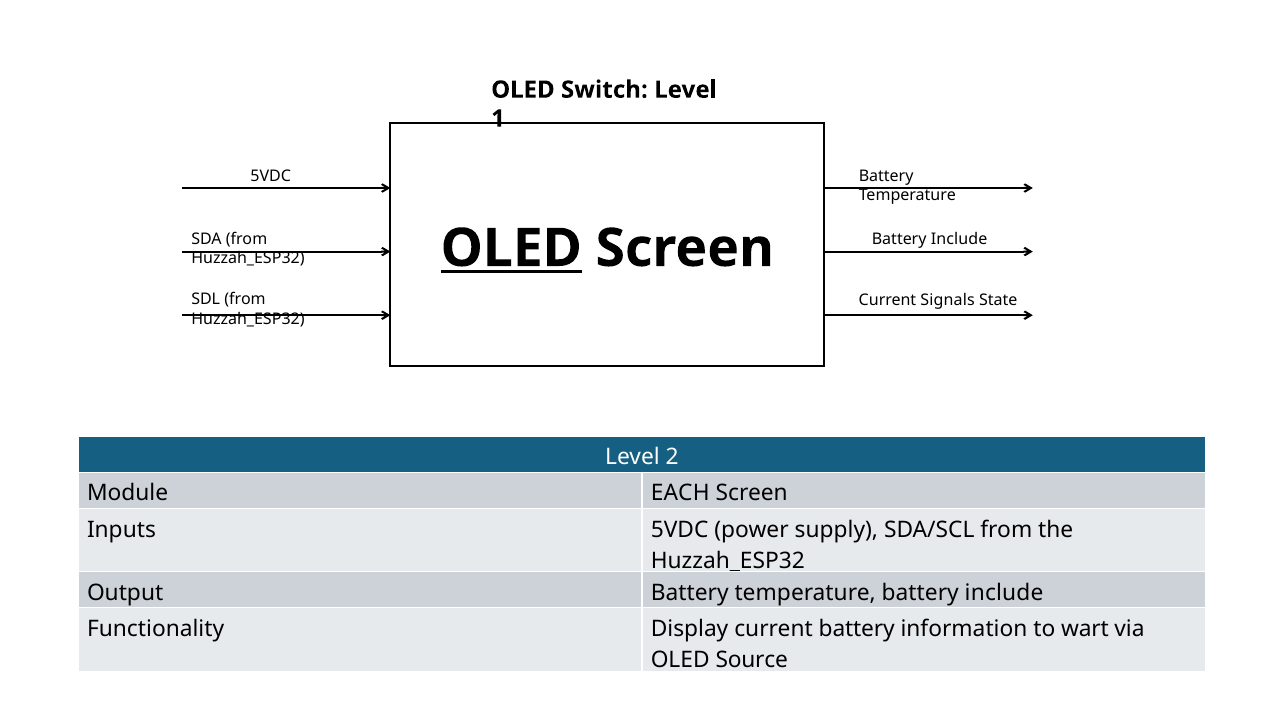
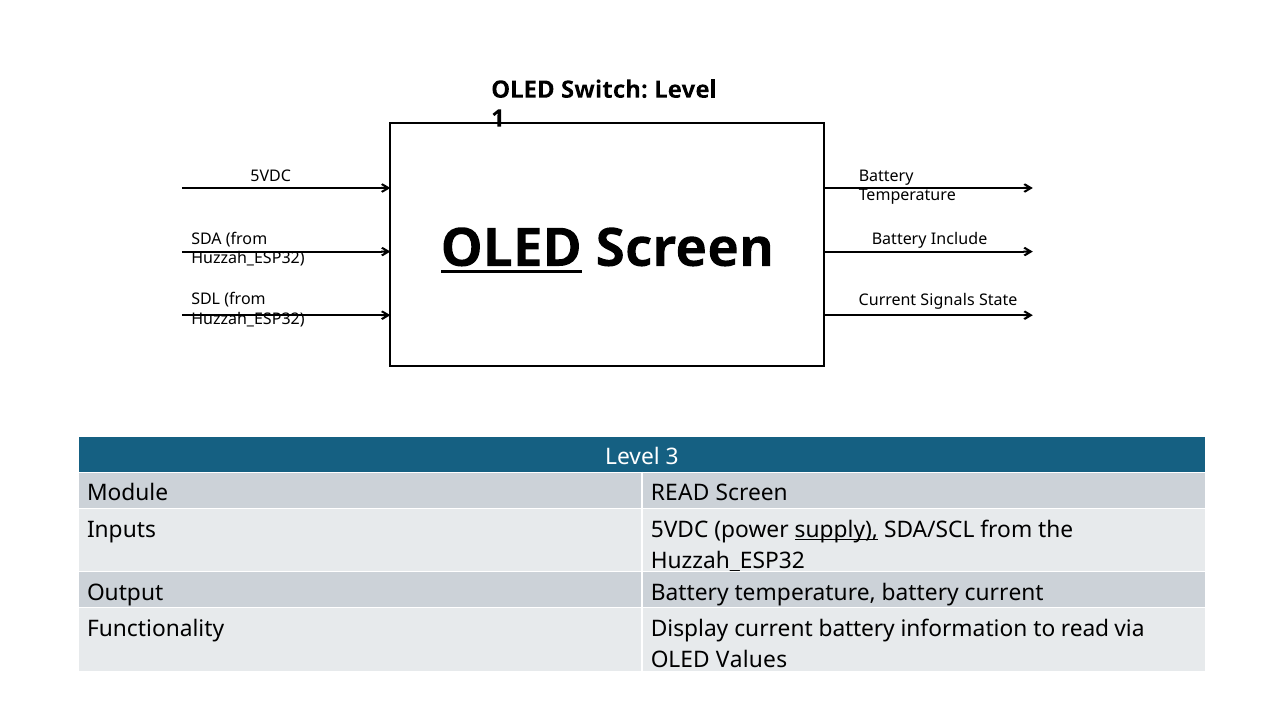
2: 2 -> 3
Module EACH: EACH -> READ
supply underline: none -> present
include at (1004, 593): include -> current
to wart: wart -> read
Source: Source -> Values
